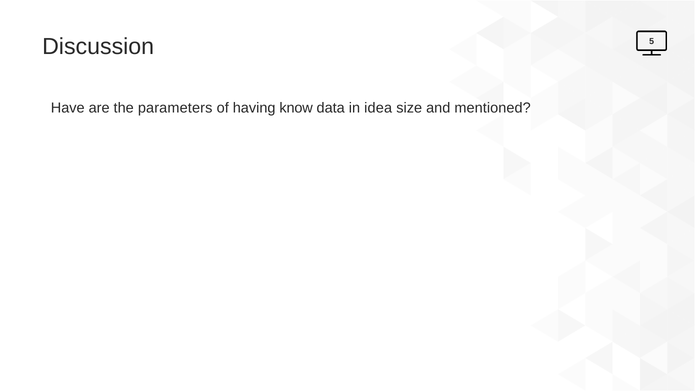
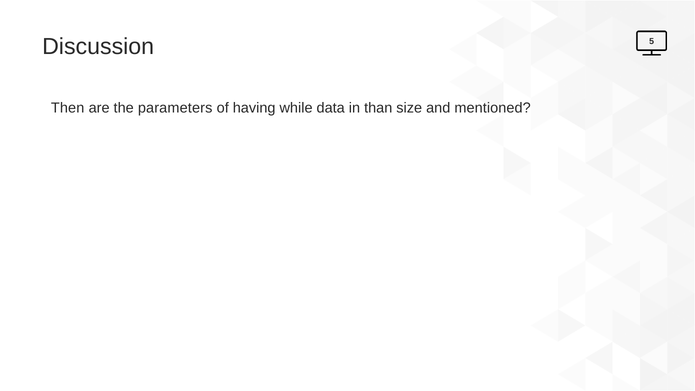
Have: Have -> Then
know: know -> while
idea: idea -> than
